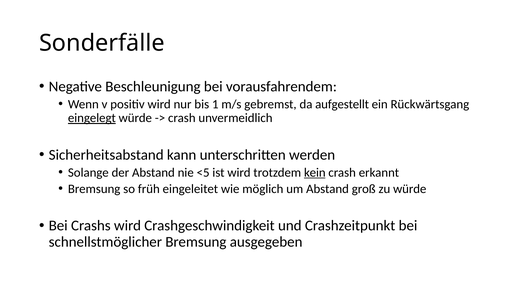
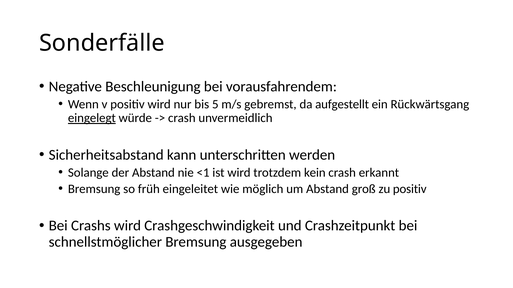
1: 1 -> 5
<5: <5 -> <1
kein underline: present -> none
zu würde: würde -> positiv
